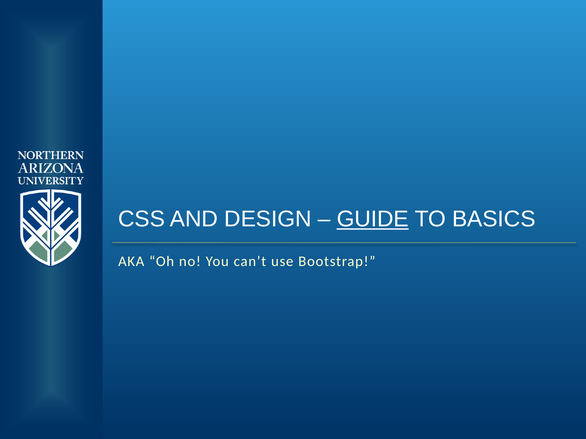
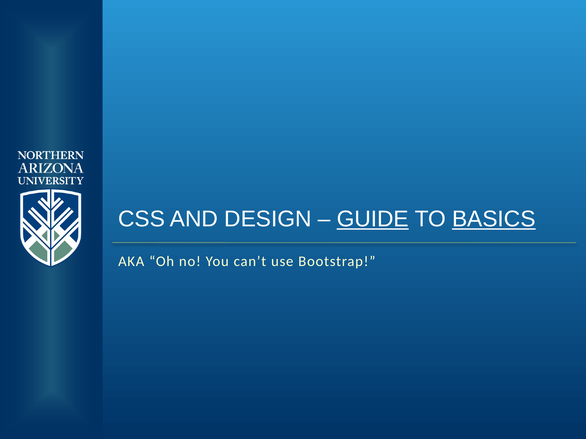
BASICS underline: none -> present
